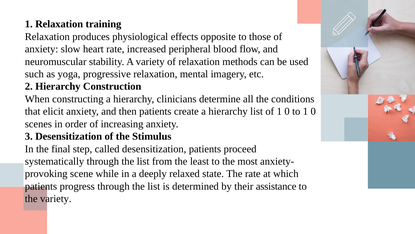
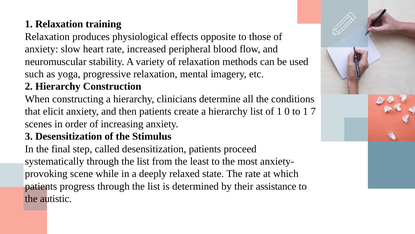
to 1 0: 0 -> 7
the variety: variety -> autistic
